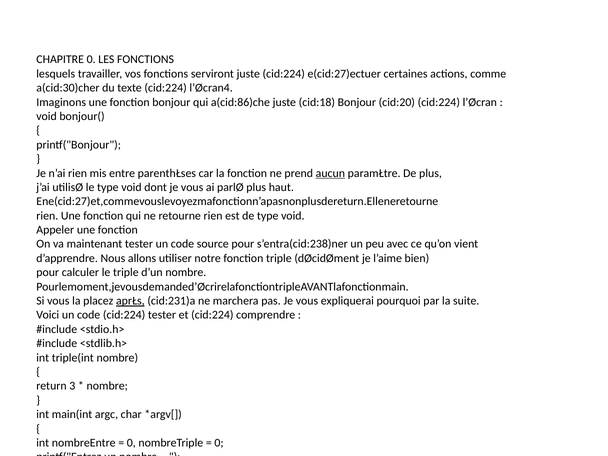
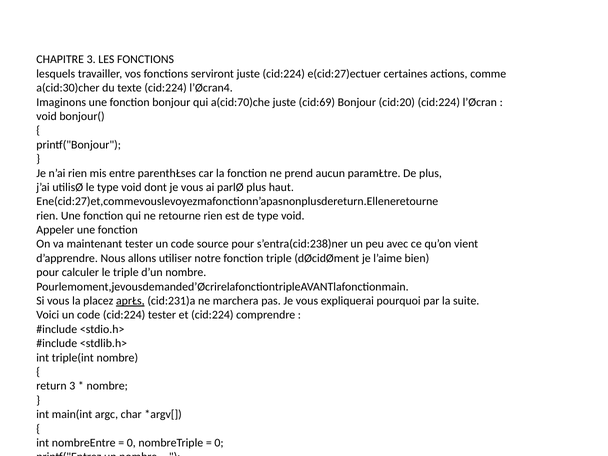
CHAPITRE 0: 0 -> 3
a(cid:86)che: a(cid:86)che -> a(cid:70)che
cid:18: cid:18 -> cid:69
aucun underline: present -> none
